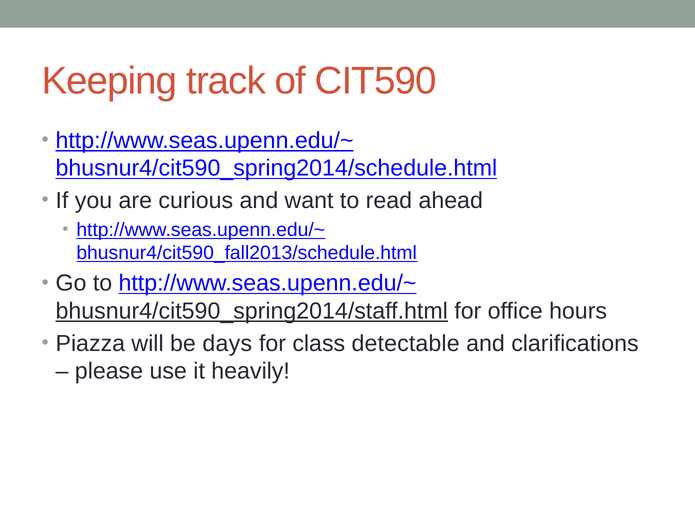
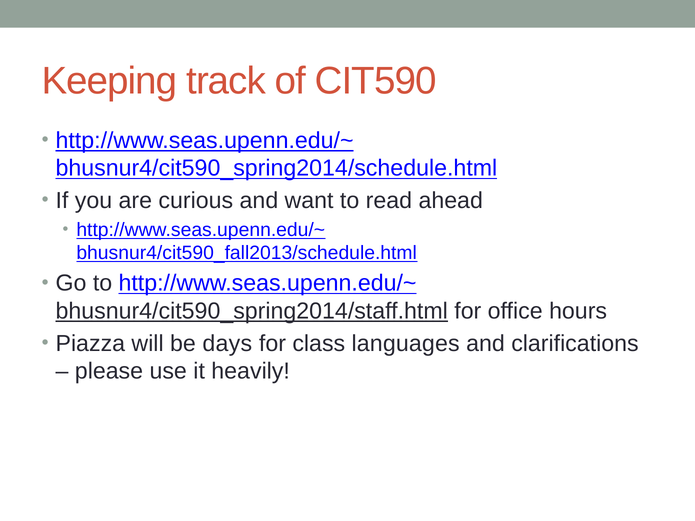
detectable: detectable -> languages
